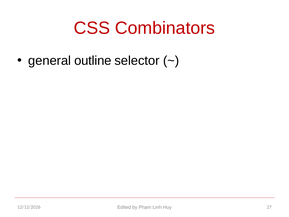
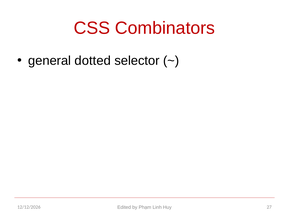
outline: outline -> dotted
